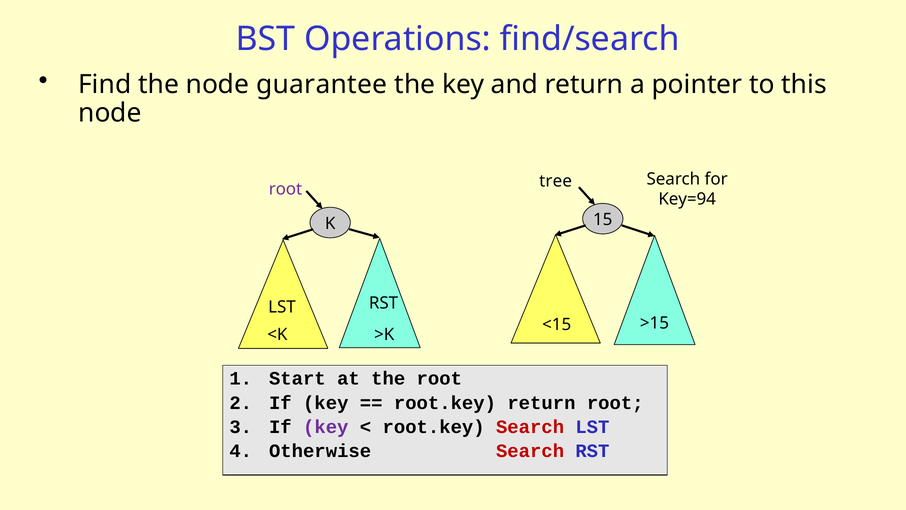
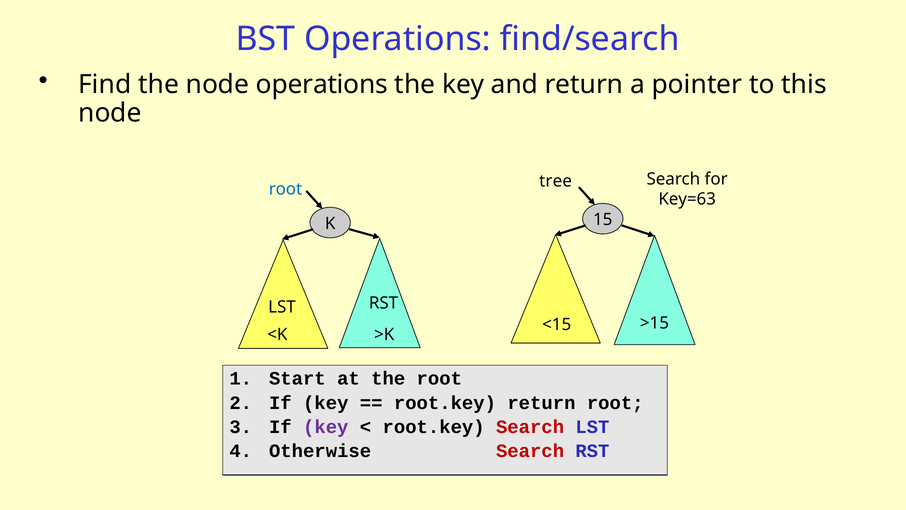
node guarantee: guarantee -> operations
root at (285, 189) colour: purple -> blue
Key=94: Key=94 -> Key=63
